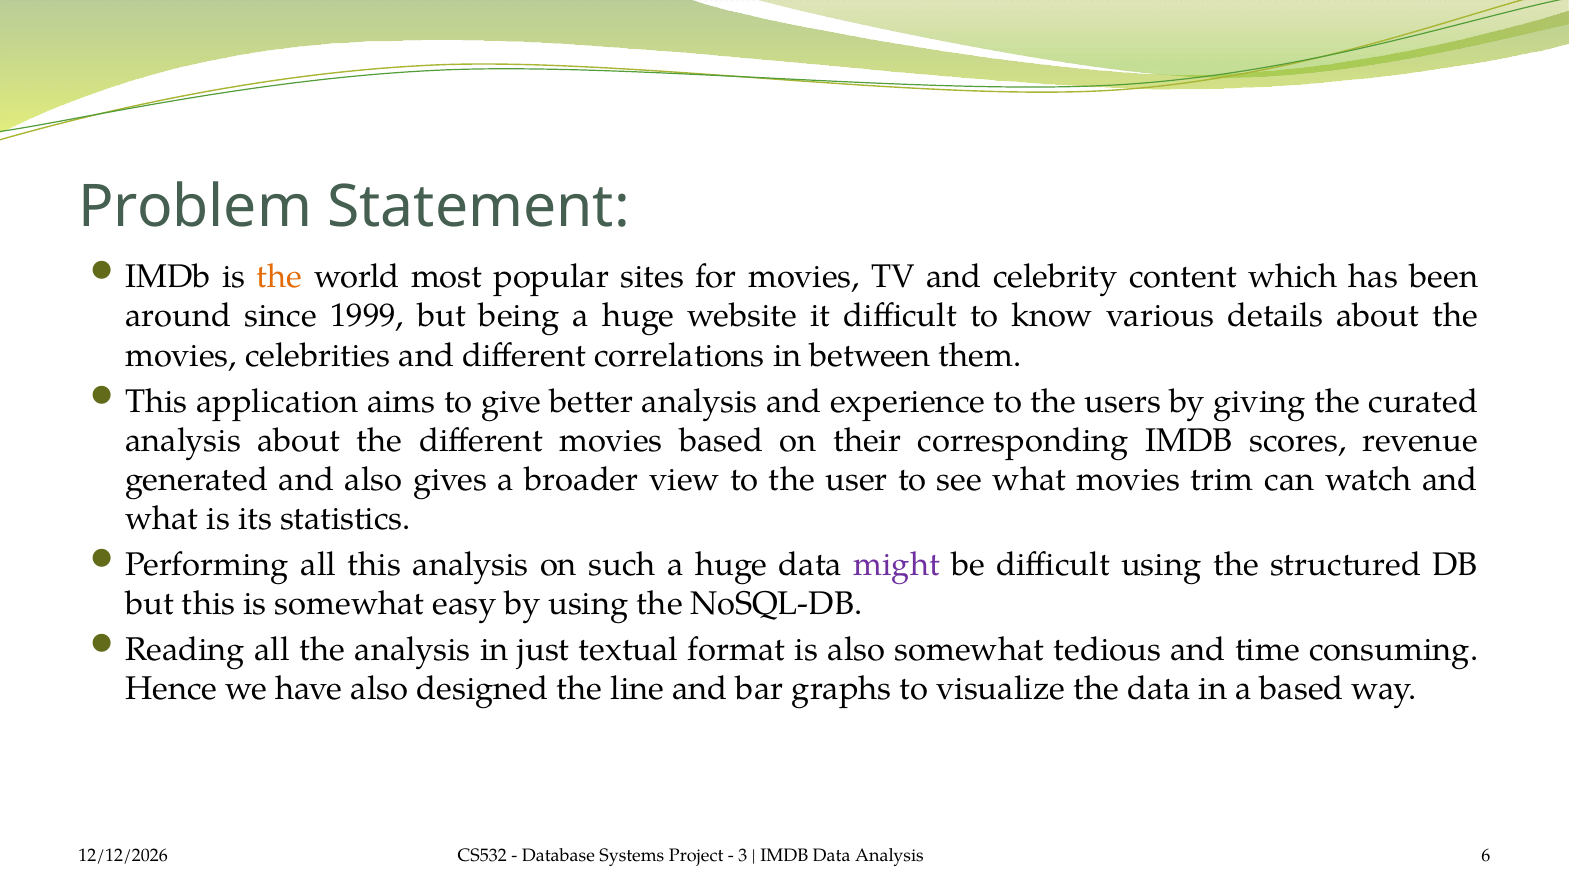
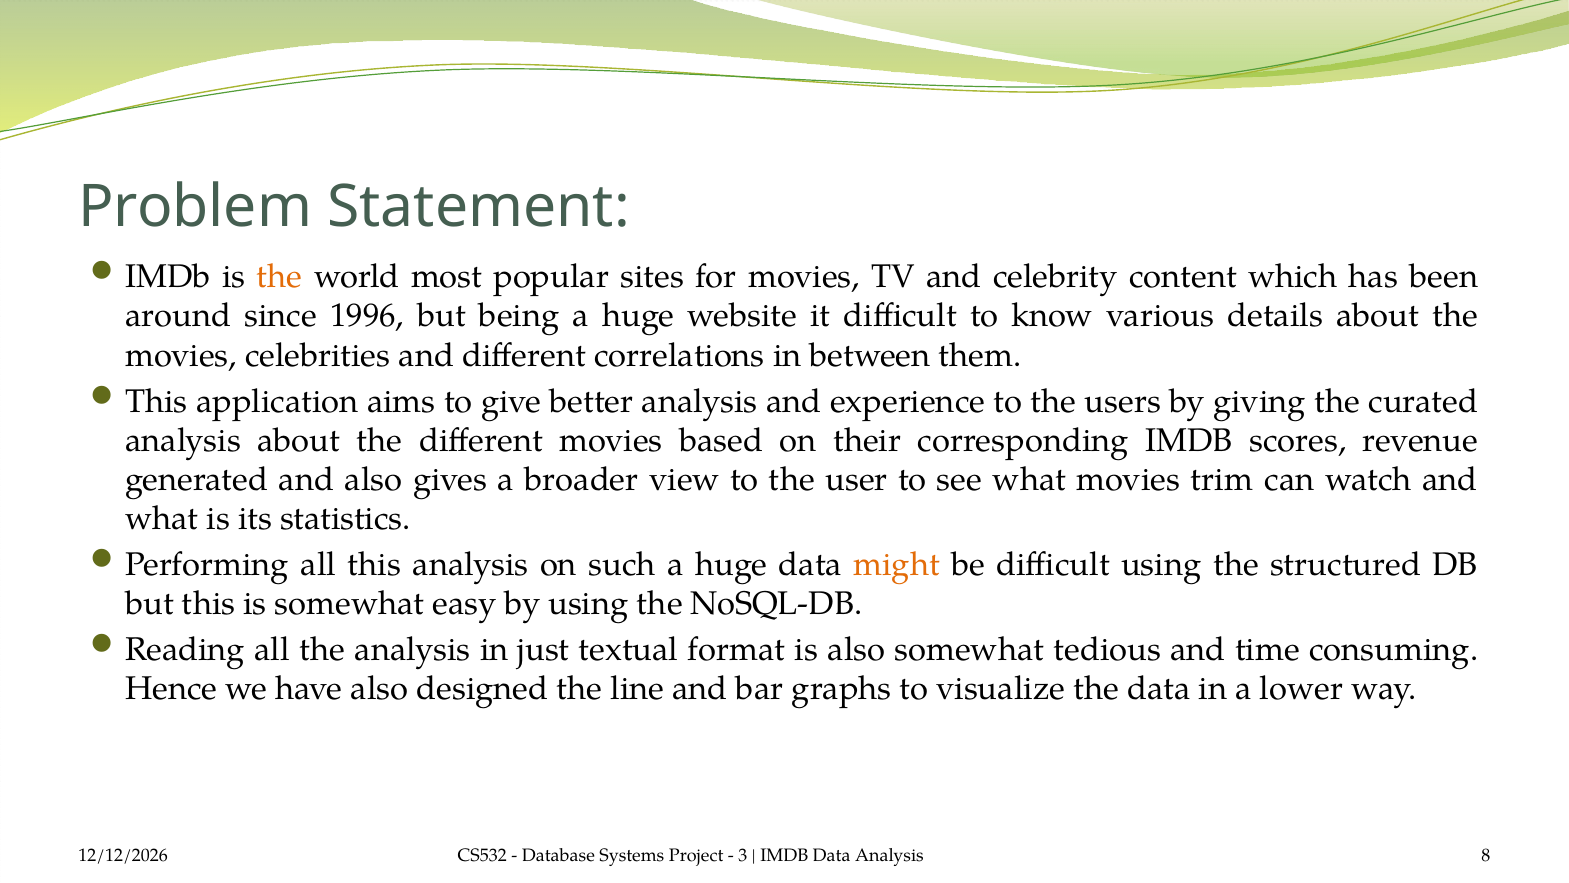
1999: 1999 -> 1996
might colour: purple -> orange
a based: based -> lower
6: 6 -> 8
